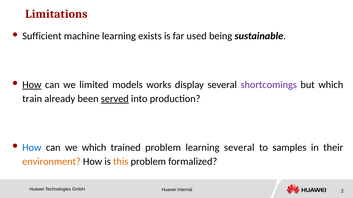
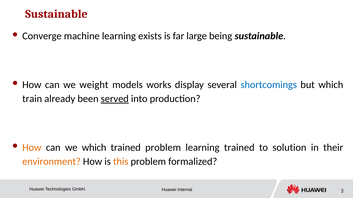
Limitations at (56, 14): Limitations -> Sustainable
Sufficient: Sufficient -> Converge
used: used -> large
How at (32, 85) underline: present -> none
limited: limited -> weight
shortcomings colour: purple -> blue
How at (32, 148) colour: blue -> orange
learning several: several -> trained
samples: samples -> solution
